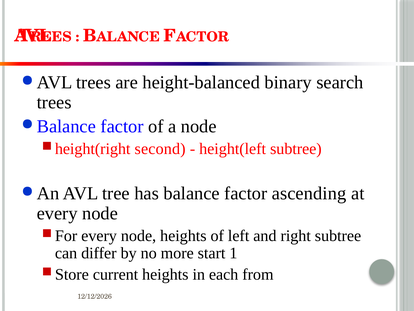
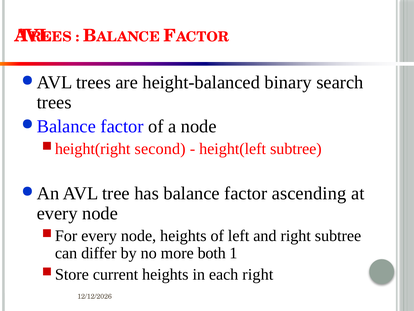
start: start -> both
each from: from -> right
